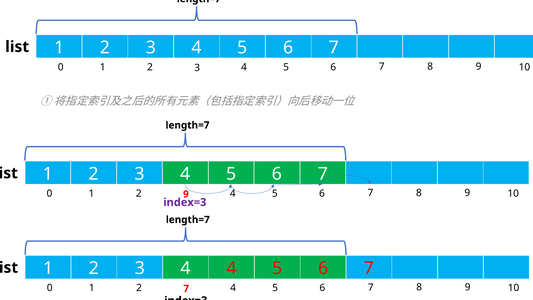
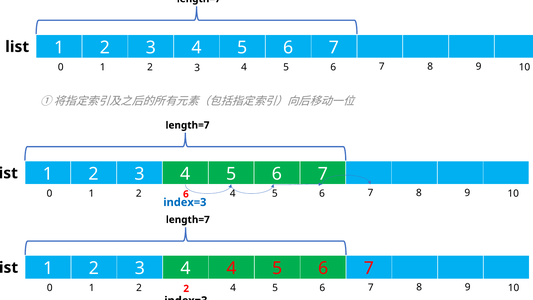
2 9: 9 -> 6
index=3 at (185, 202) colour: purple -> blue
2 7: 7 -> 2
